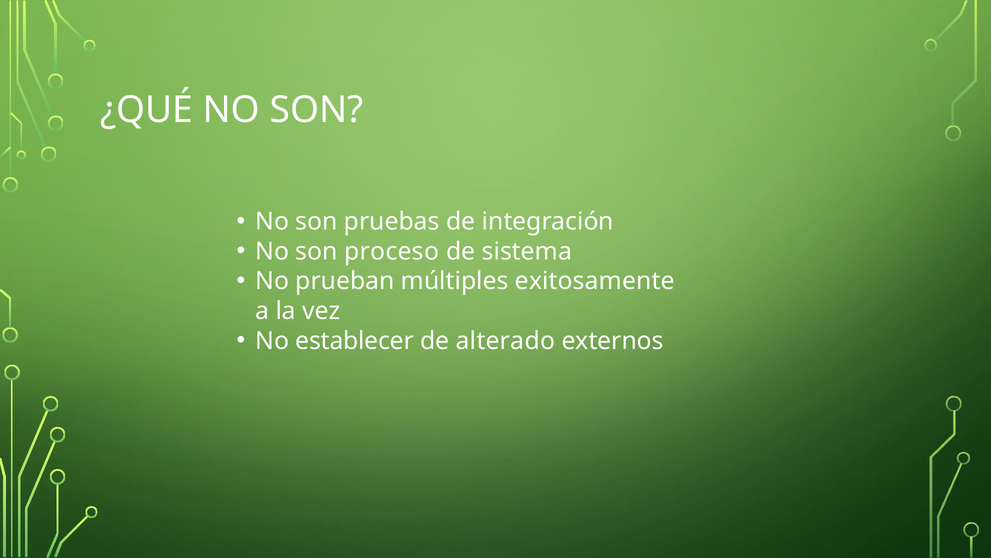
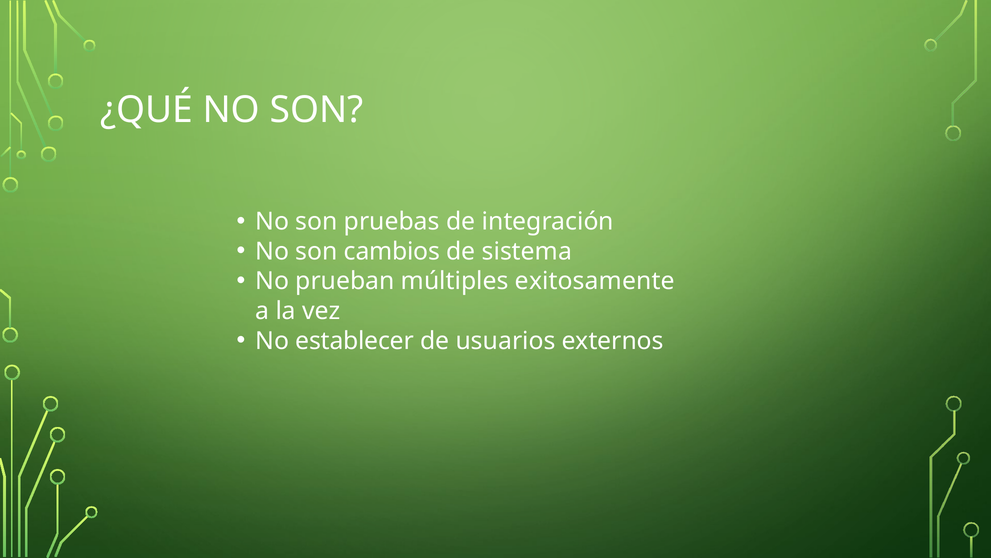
proceso: proceso -> cambios
alterado: alterado -> usuarios
